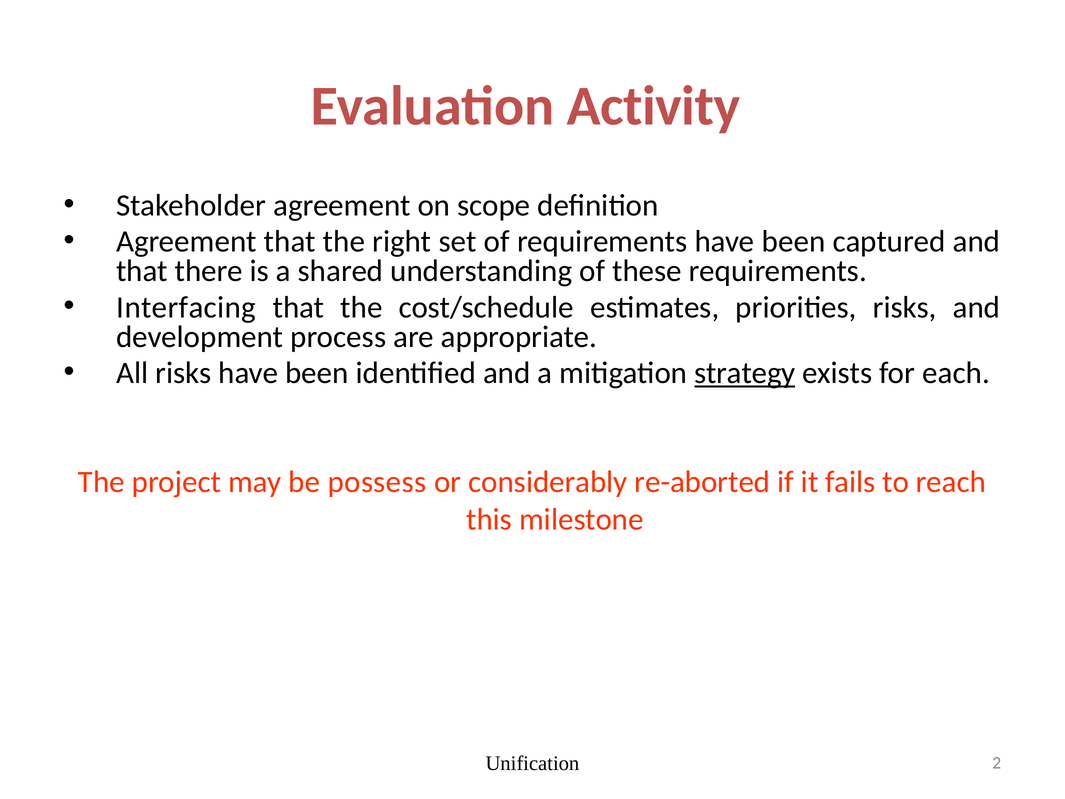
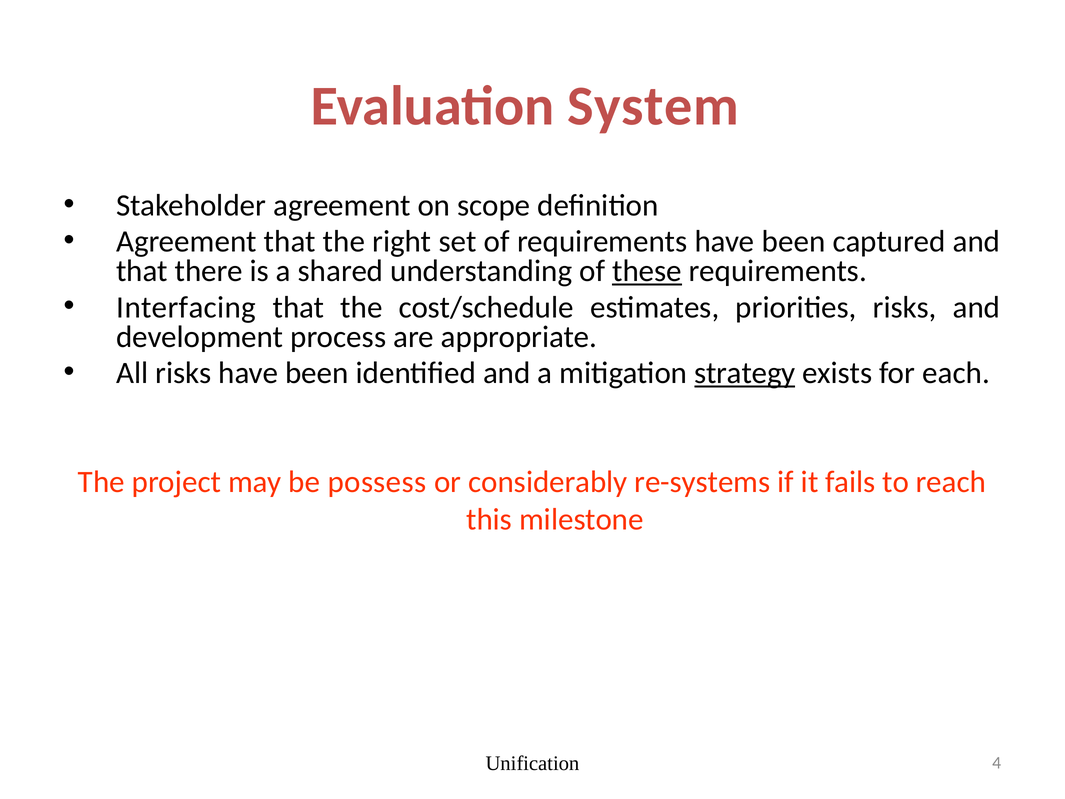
Activity: Activity -> System
these underline: none -> present
re-aborted: re-aborted -> re-systems
2: 2 -> 4
